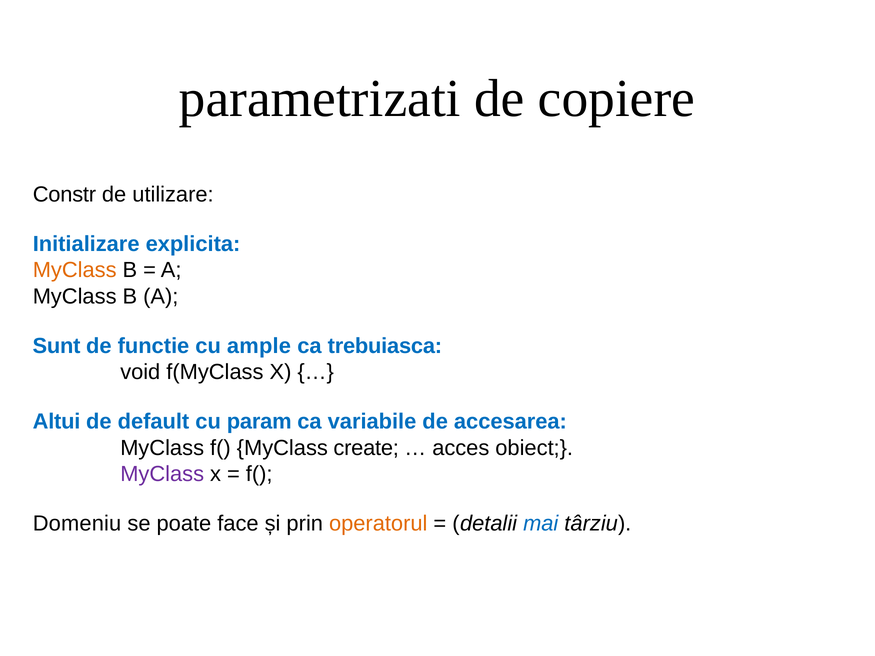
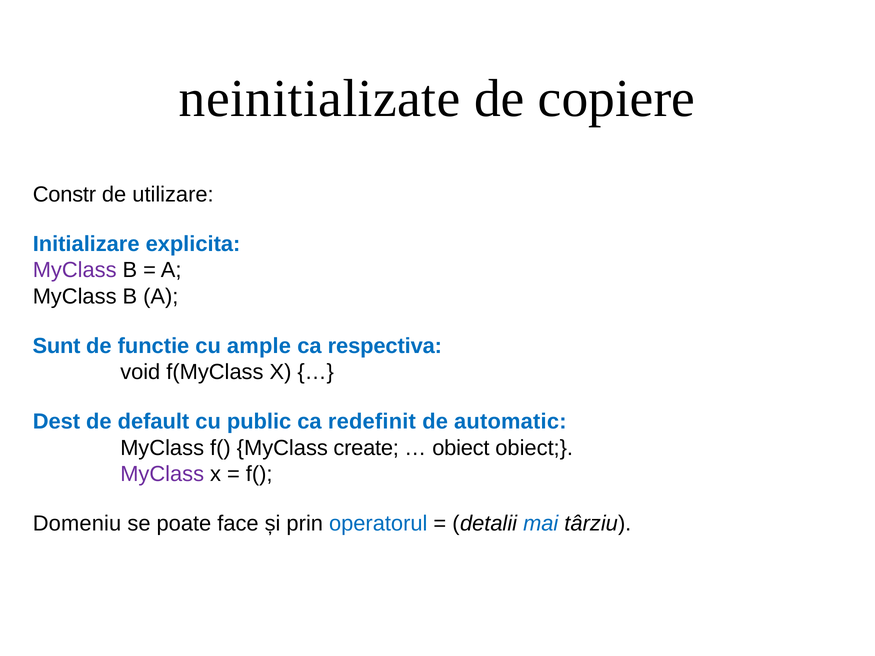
parametrizati: parametrizati -> neinitializate
MyClass at (75, 270) colour: orange -> purple
trebuiasca: trebuiasca -> respectiva
Altui: Altui -> Dest
param: param -> public
variabile: variabile -> redefinit
accesarea: accesarea -> automatic
acces at (461, 448): acces -> obiect
operatorul colour: orange -> blue
